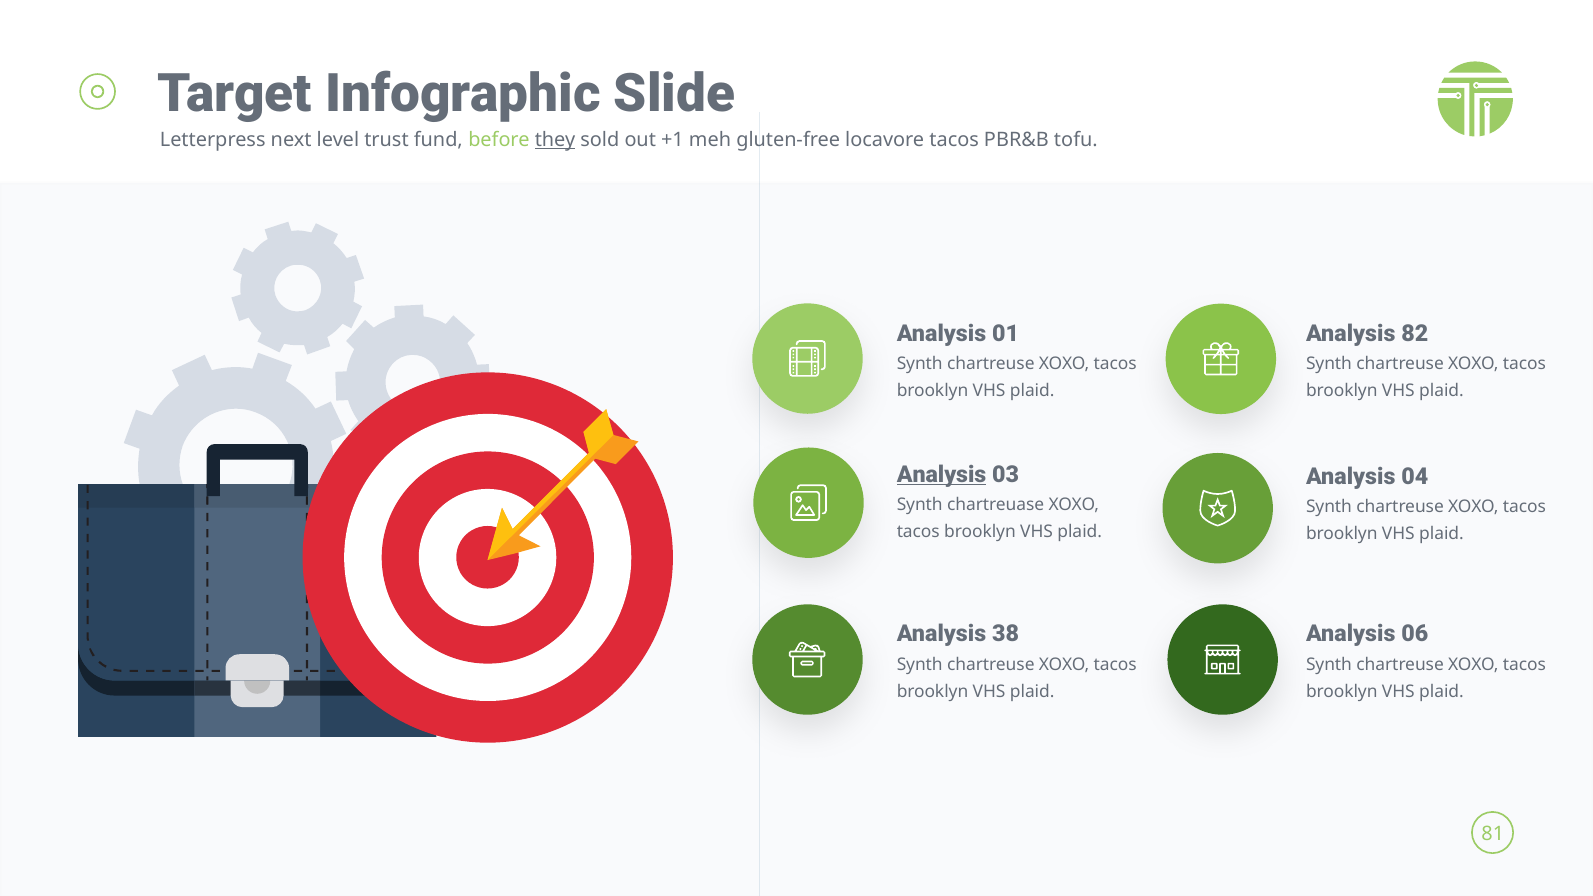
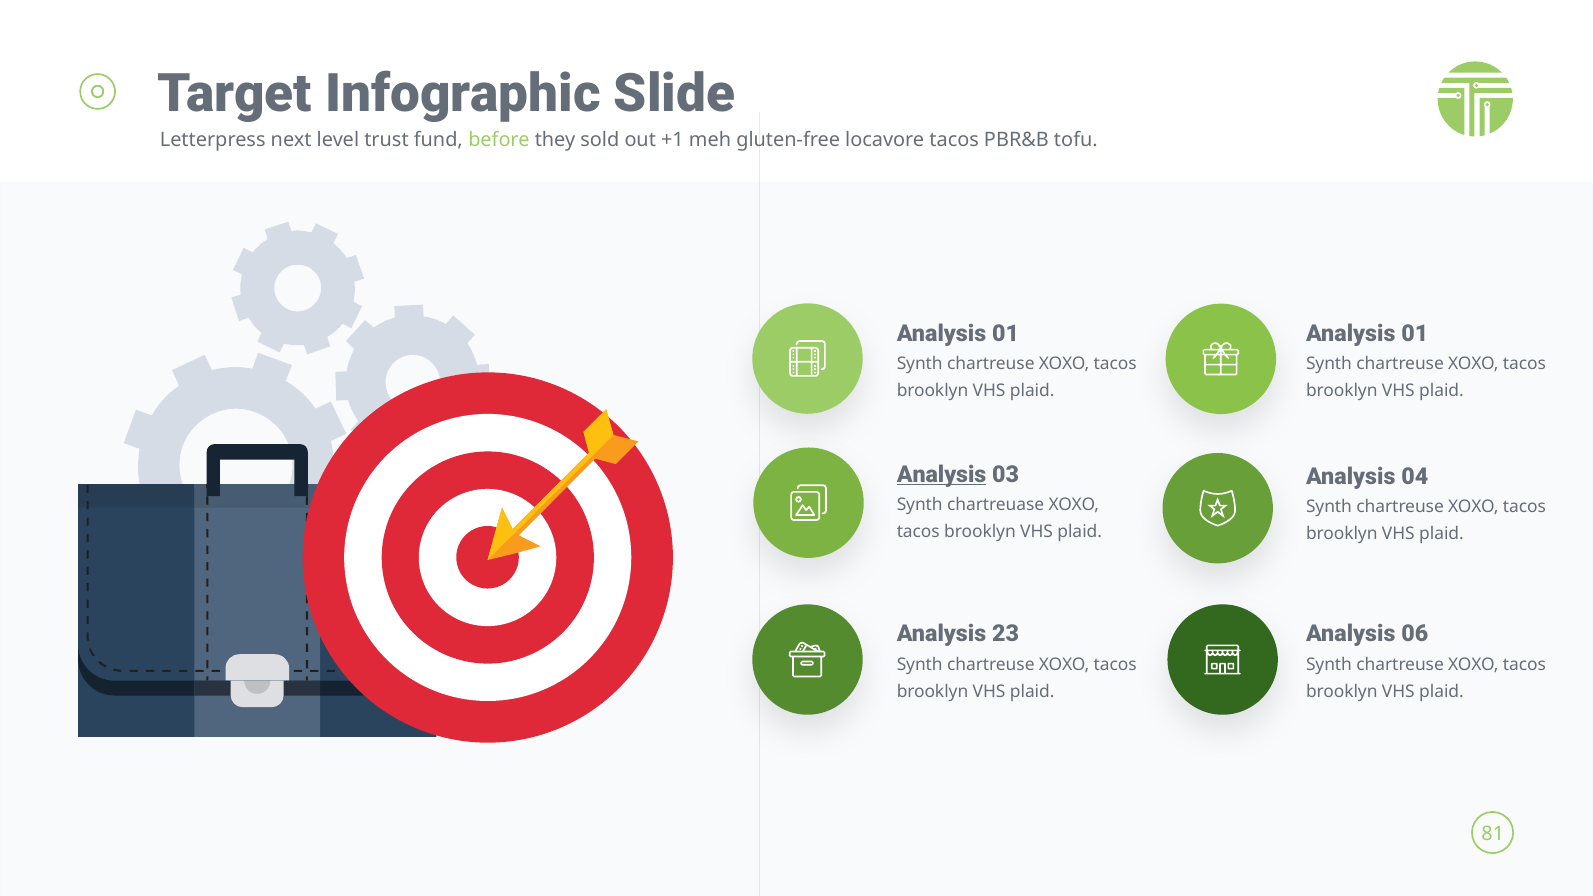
they underline: present -> none
82 at (1415, 333): 82 -> 01
38: 38 -> 23
